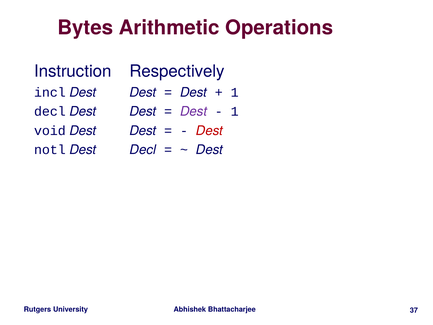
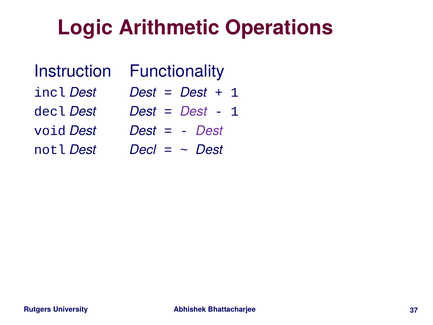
Bytes: Bytes -> Logic
Respectively: Respectively -> Functionality
Dest at (209, 131) colour: red -> purple
